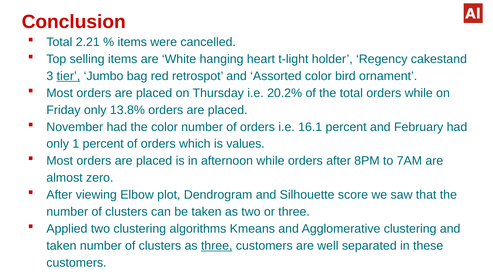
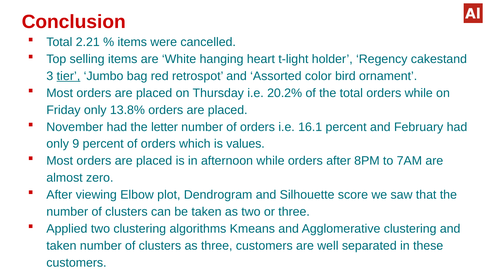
the color: color -> letter
1: 1 -> 9
three at (217, 246) underline: present -> none
